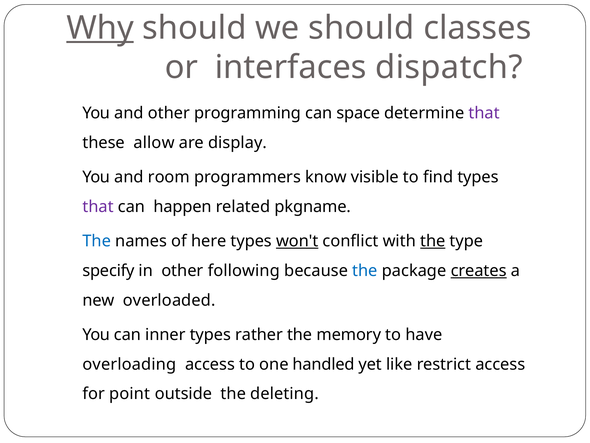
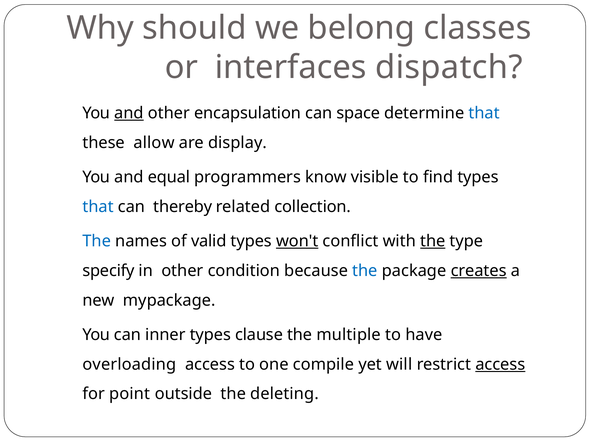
Why underline: present -> none
we should: should -> belong
and at (129, 113) underline: none -> present
programming: programming -> encapsulation
that at (484, 113) colour: purple -> blue
room: room -> equal
that at (98, 207) colour: purple -> blue
happen: happen -> thereby
pkgname: pkgname -> collection
here: here -> valid
following: following -> condition
overloaded: overloaded -> mypackage
rather: rather -> clause
memory: memory -> multiple
handled: handled -> compile
like: like -> will
access at (500, 364) underline: none -> present
